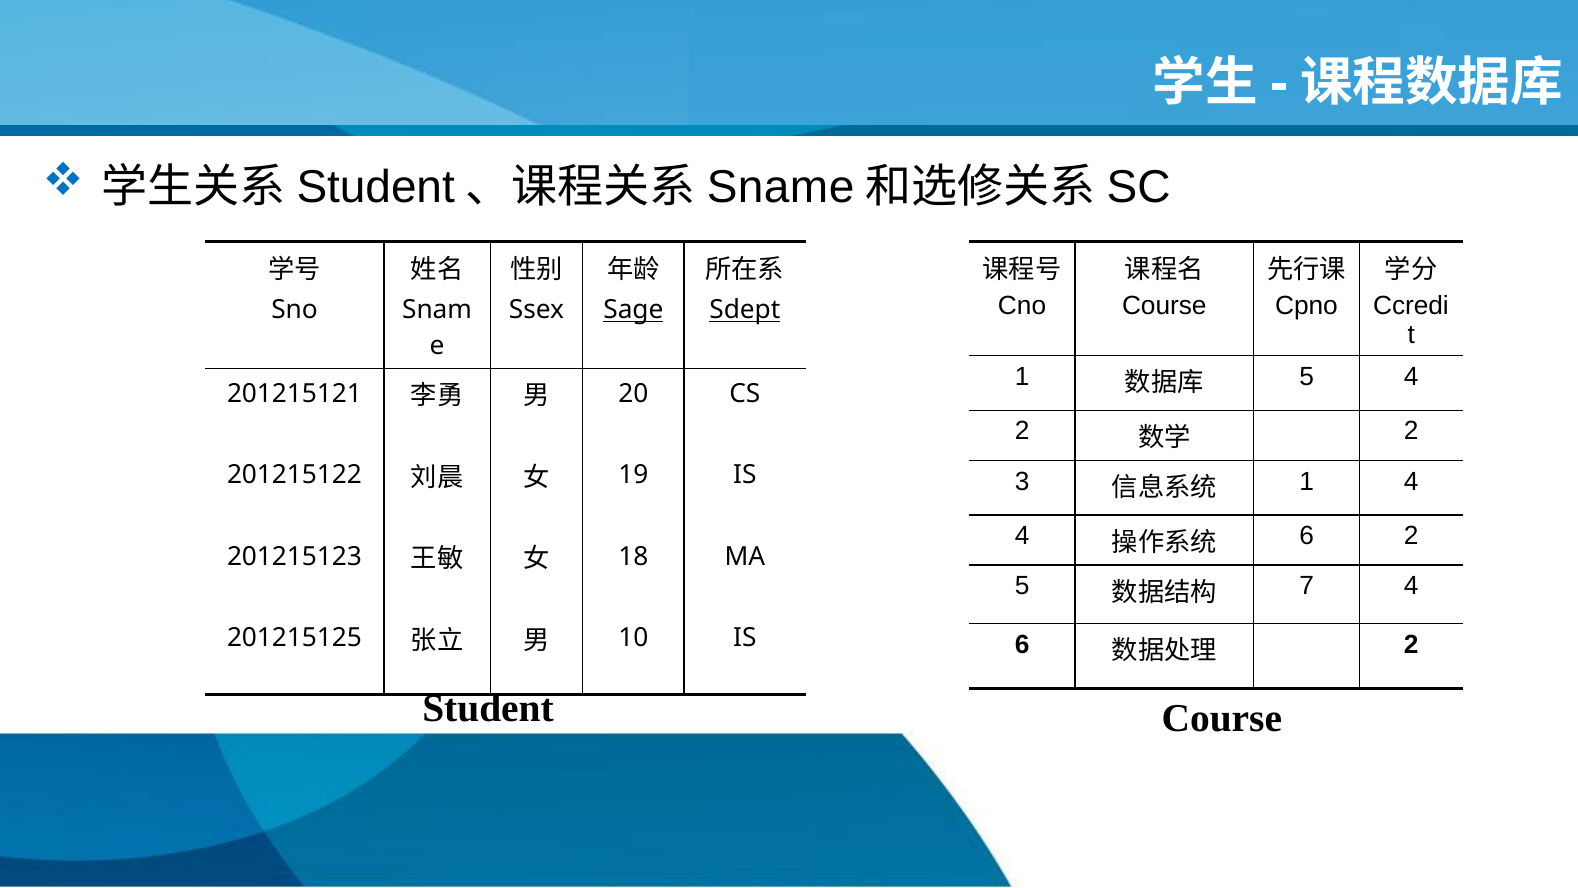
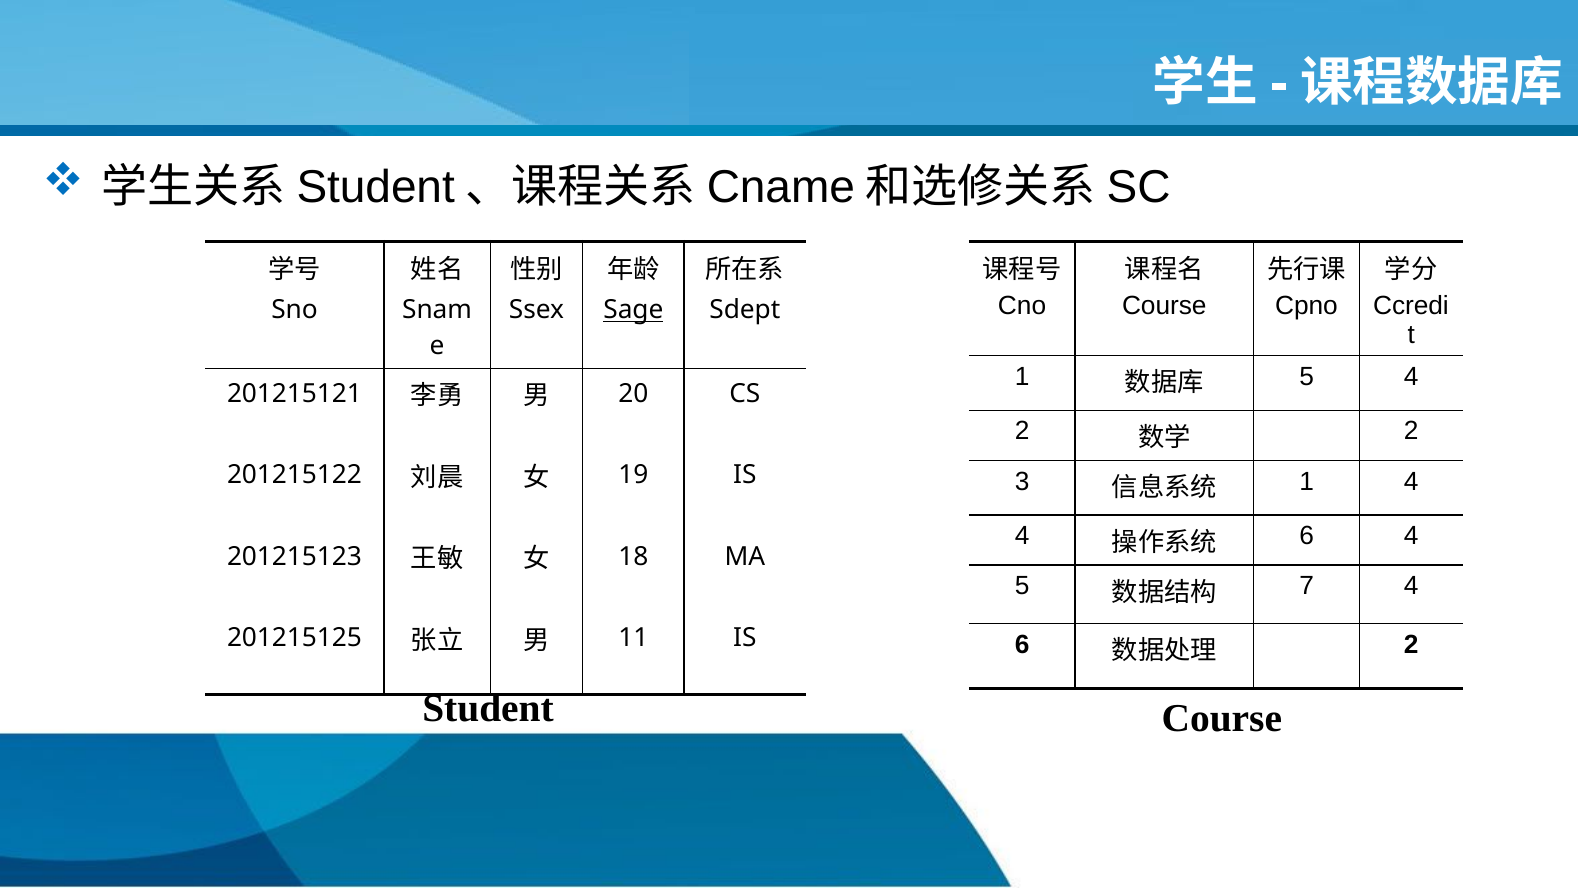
Sname: Sname -> Cname
Sdept underline: present -> none
6 2: 2 -> 4
10: 10 -> 11
